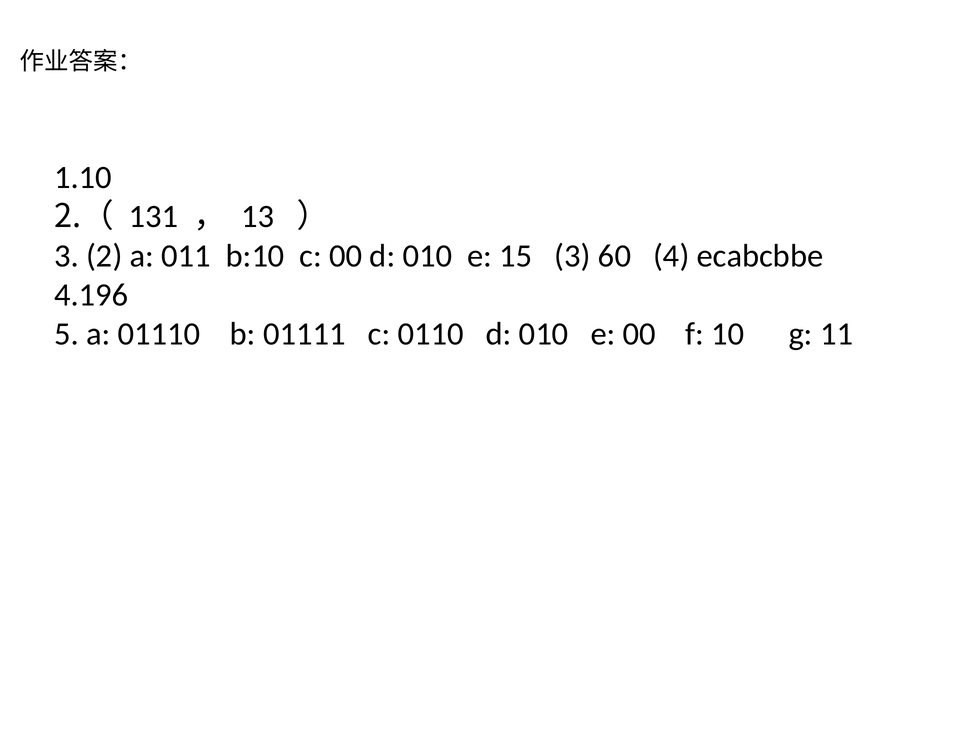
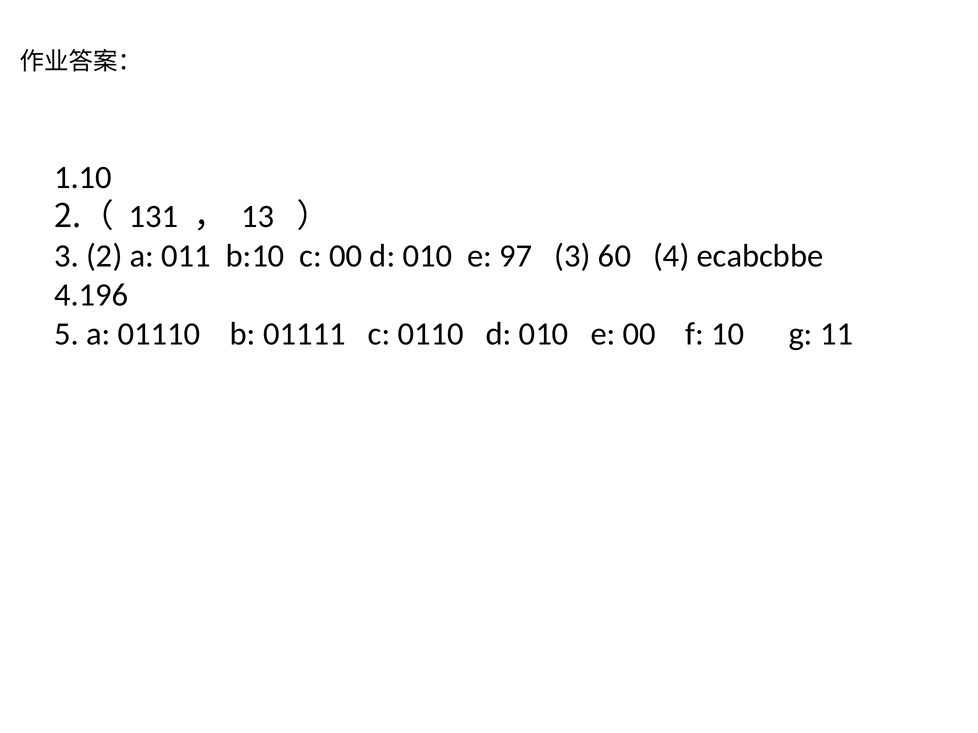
15: 15 -> 97
